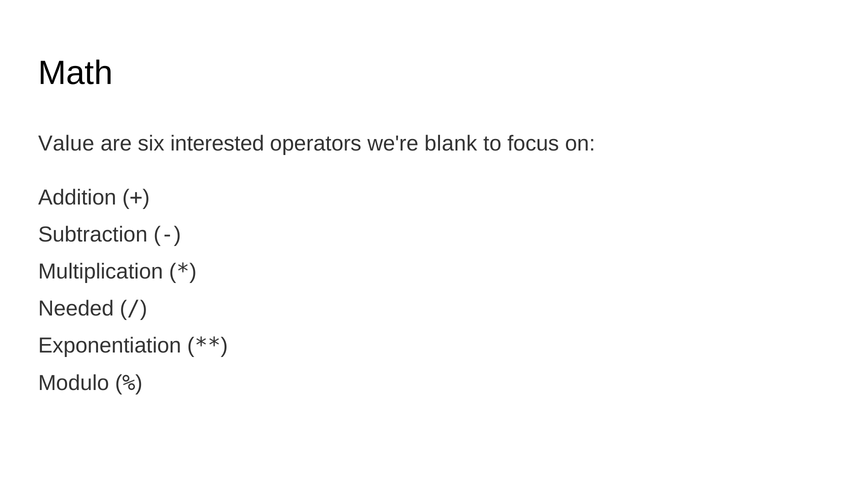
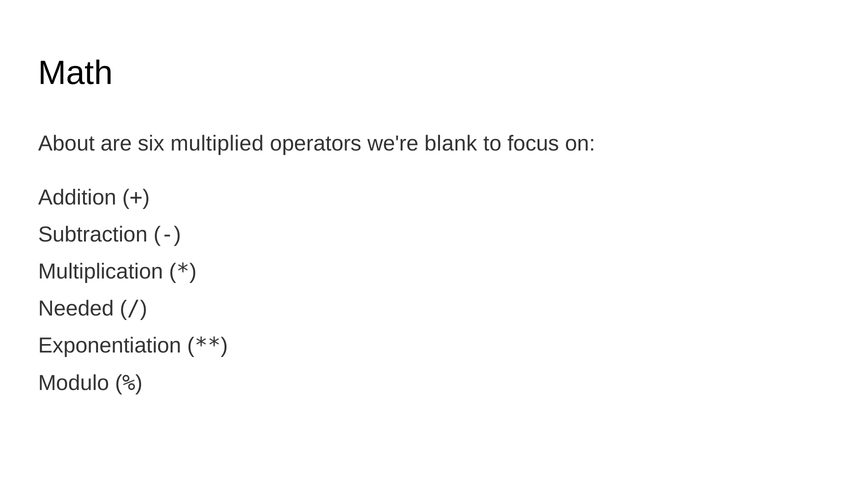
Value: Value -> About
interested: interested -> multiplied
